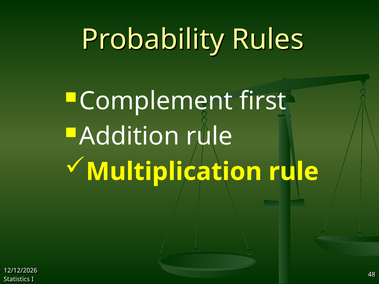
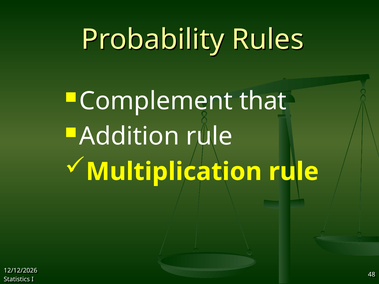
first: first -> that
